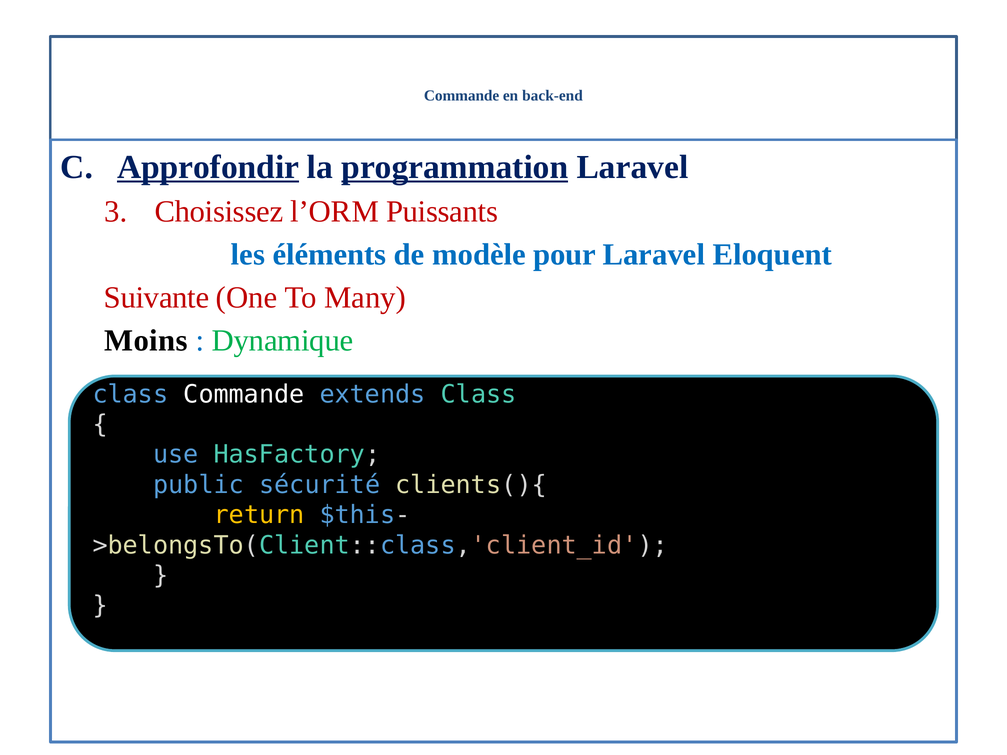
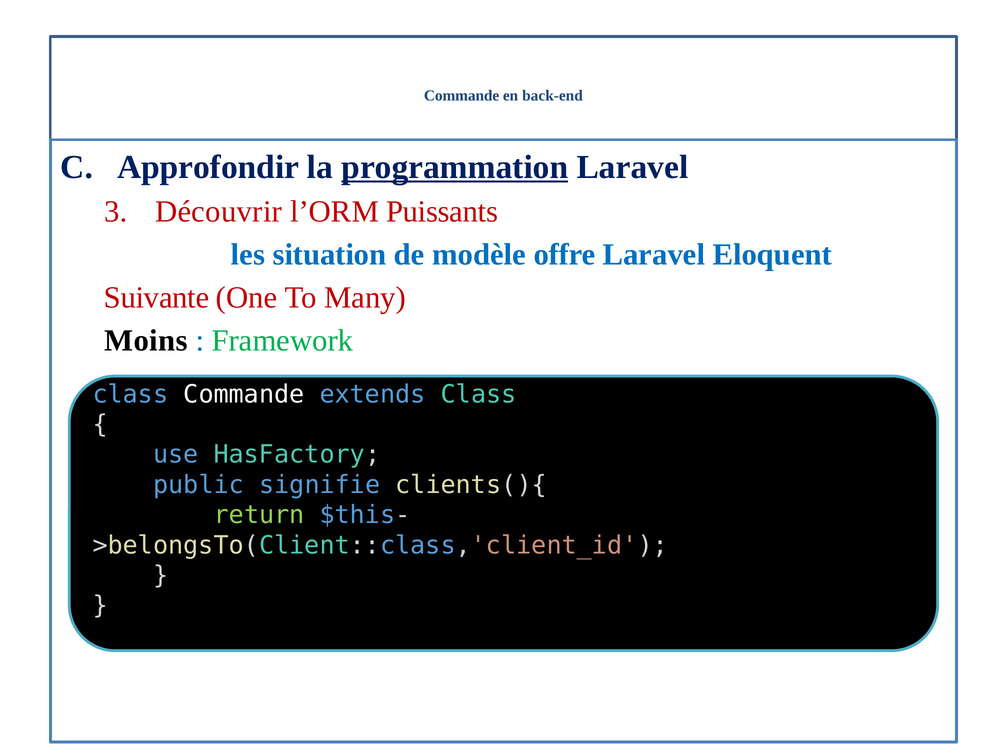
Approfondir underline: present -> none
Choisissez: Choisissez -> Découvrir
éléments: éléments -> situation
pour: pour -> offre
Dynamique: Dynamique -> Framework
sécurité: sécurité -> signifie
return colour: yellow -> light green
